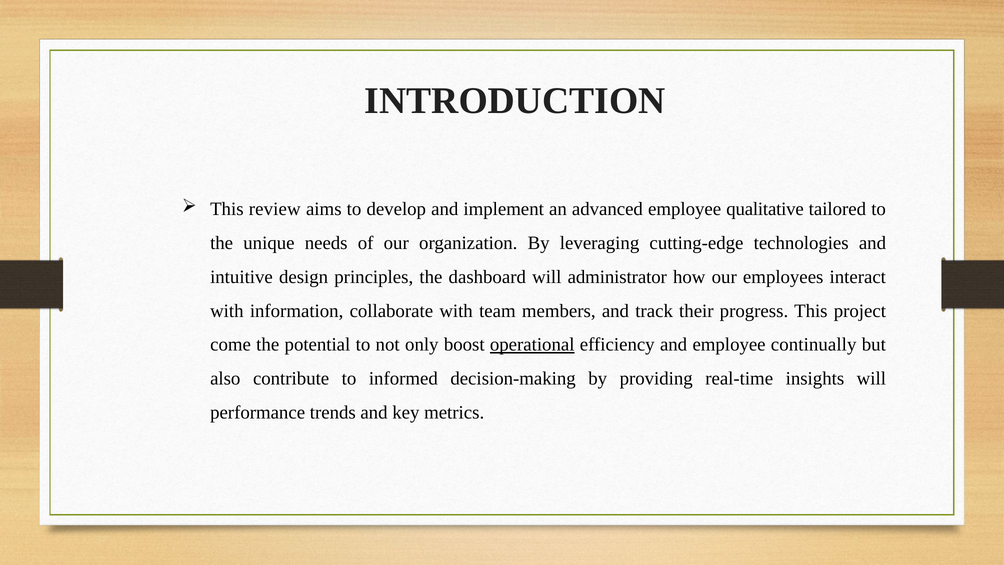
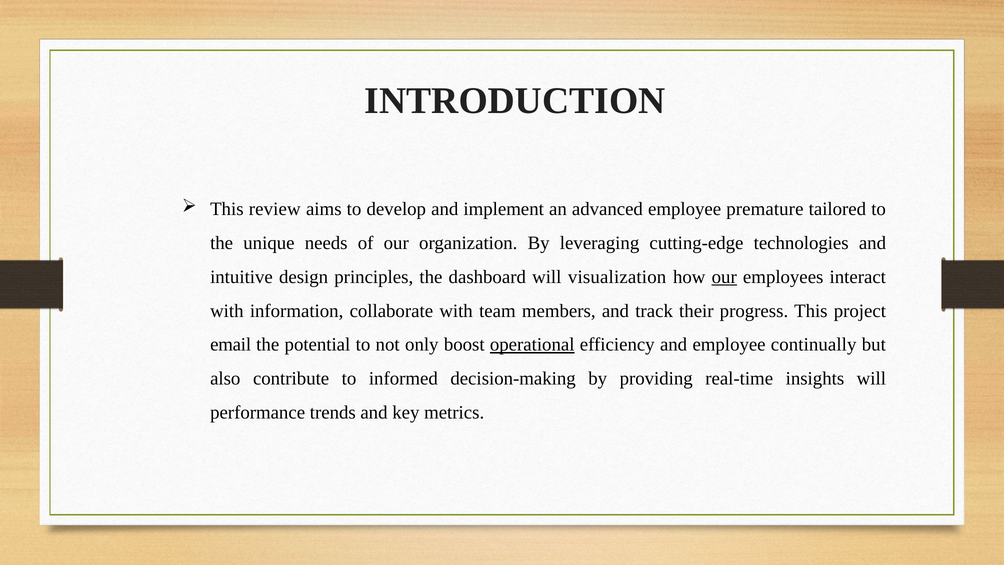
qualitative: qualitative -> premature
administrator: administrator -> visualization
our at (724, 277) underline: none -> present
come: come -> email
